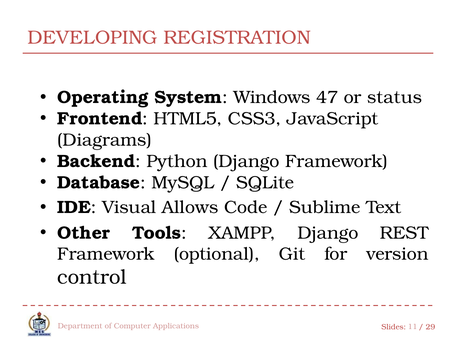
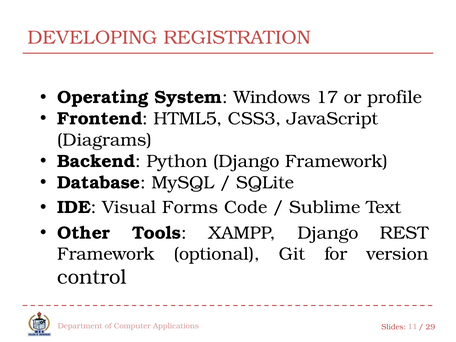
47: 47 -> 17
status: status -> profile
Allows: Allows -> Forms
